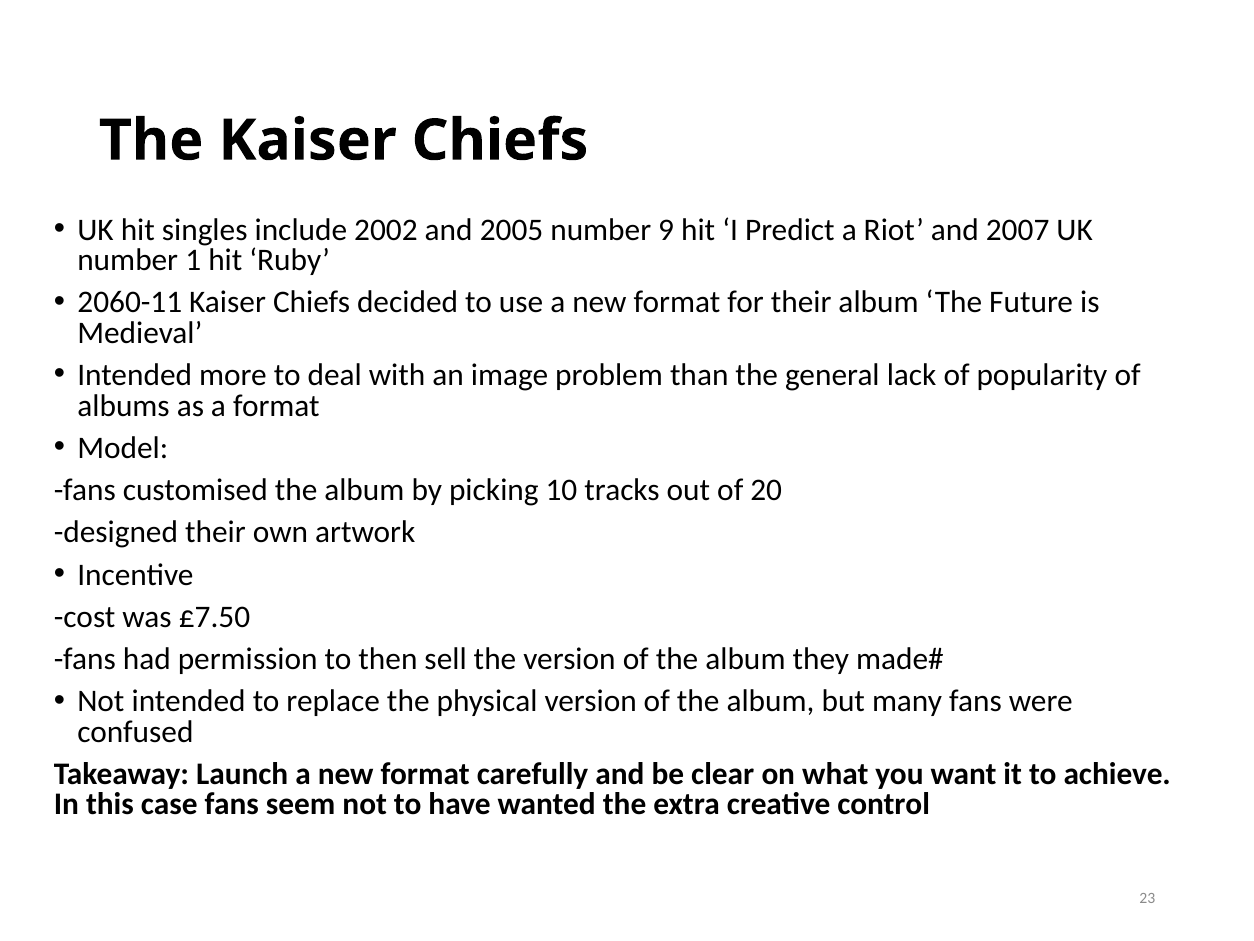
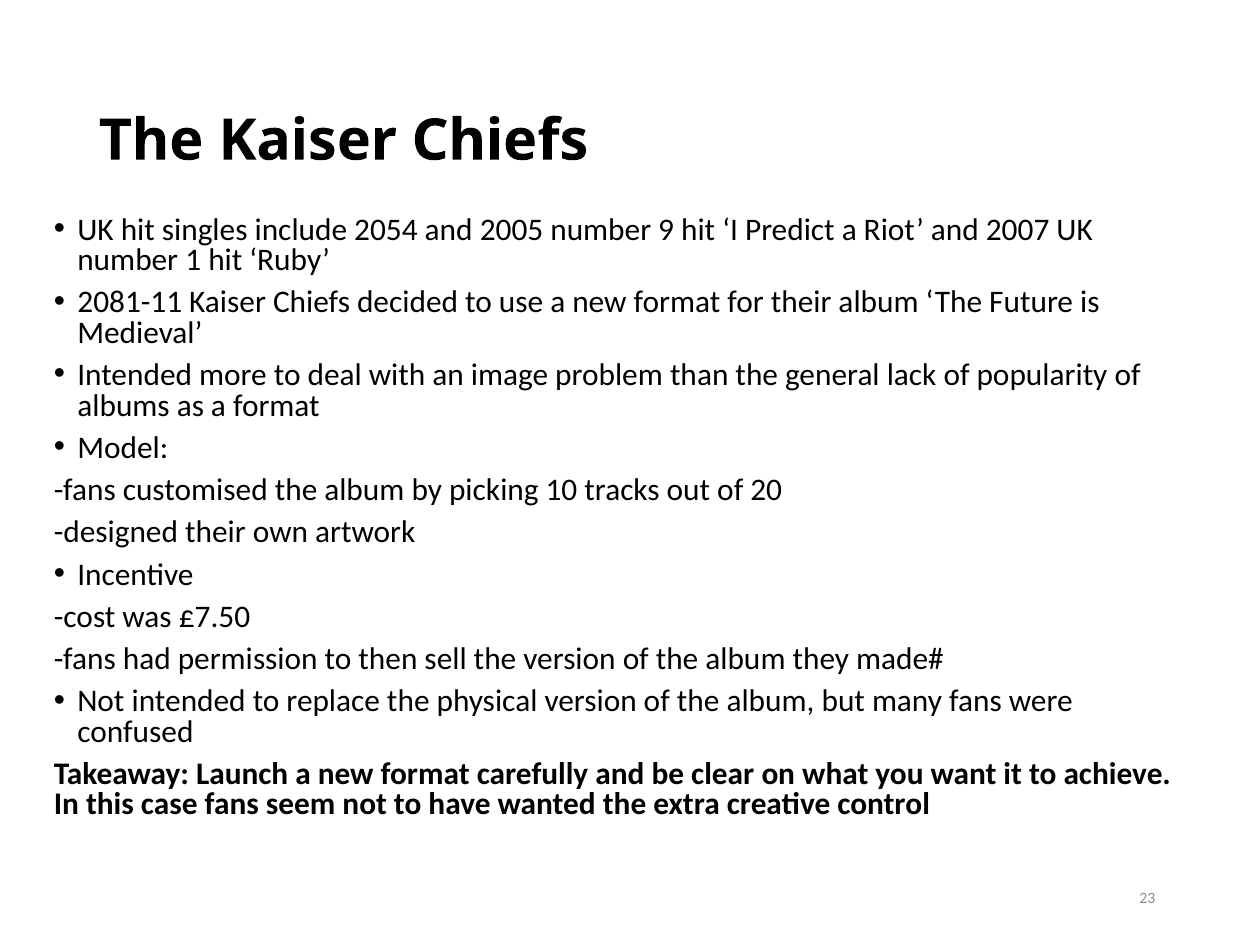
2002: 2002 -> 2054
2060-11: 2060-11 -> 2081-11
